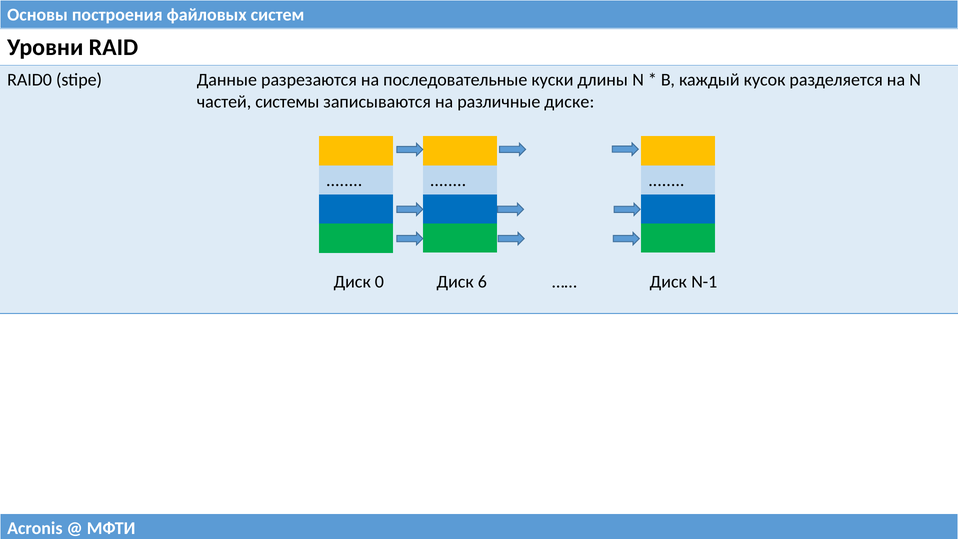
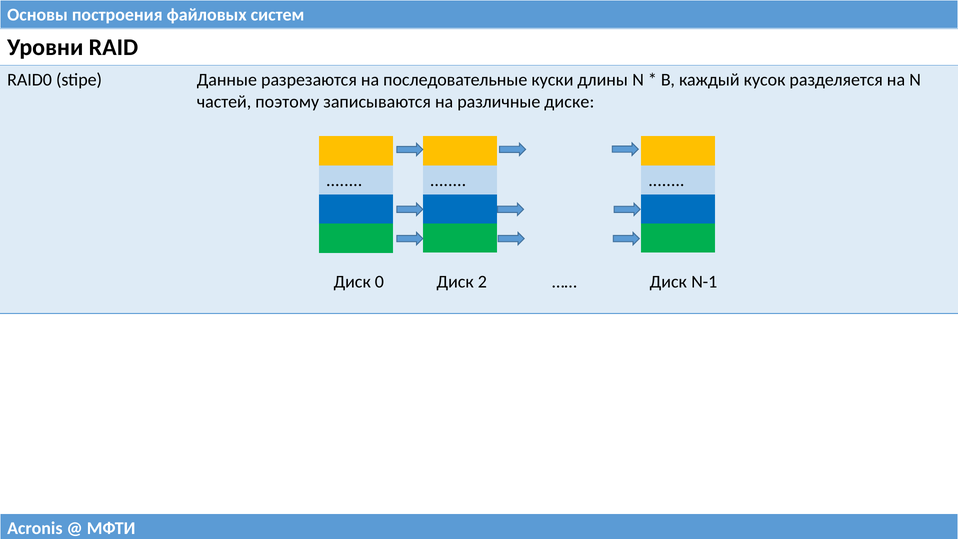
системы: системы -> поэтому
6: 6 -> 2
